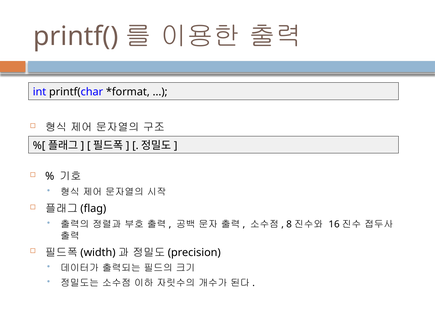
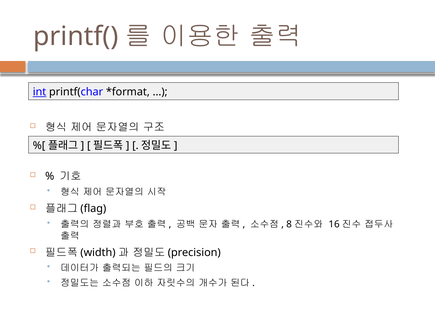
int underline: none -> present
